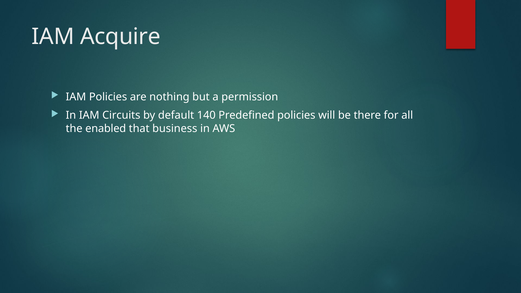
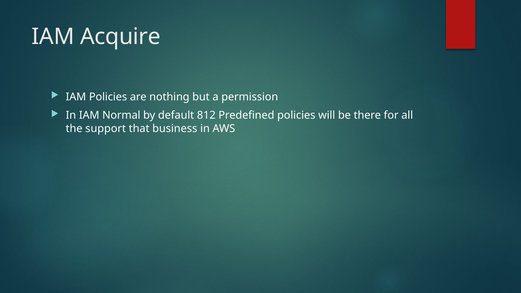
Circuits: Circuits -> Normal
140: 140 -> 812
enabled: enabled -> support
